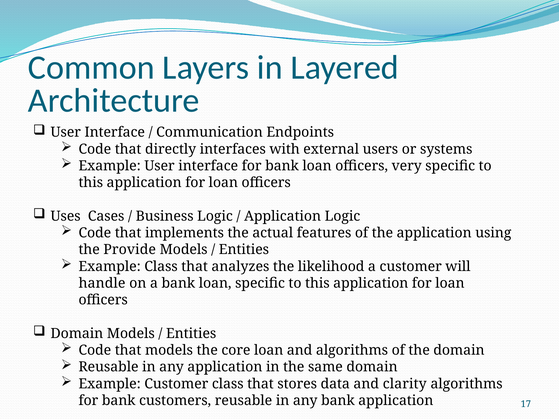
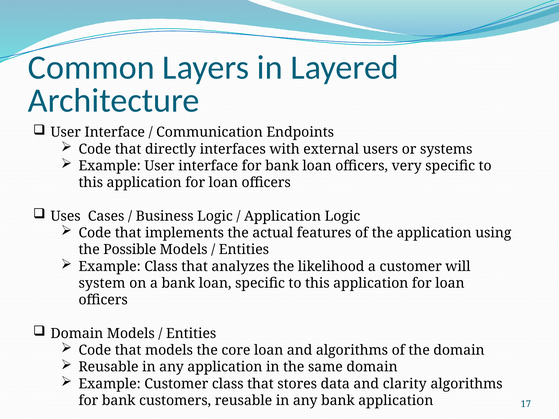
Provide: Provide -> Possible
handle: handle -> system
